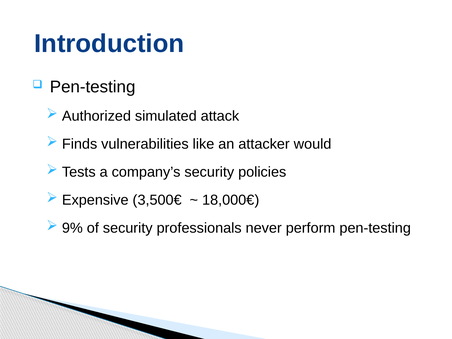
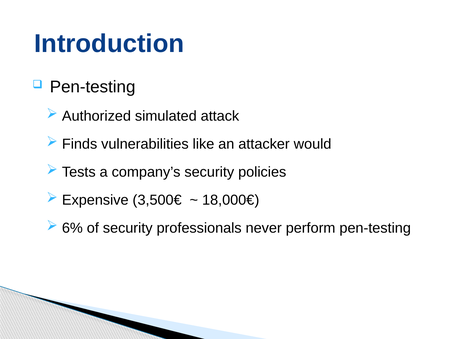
9%: 9% -> 6%
